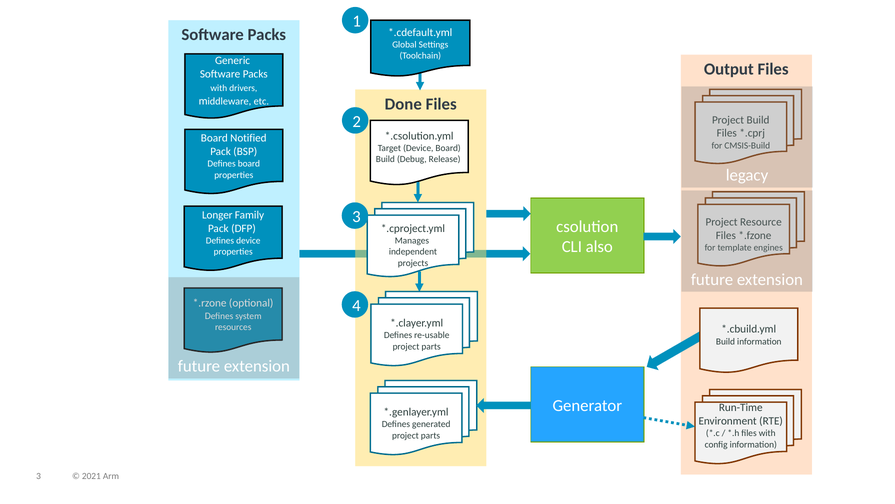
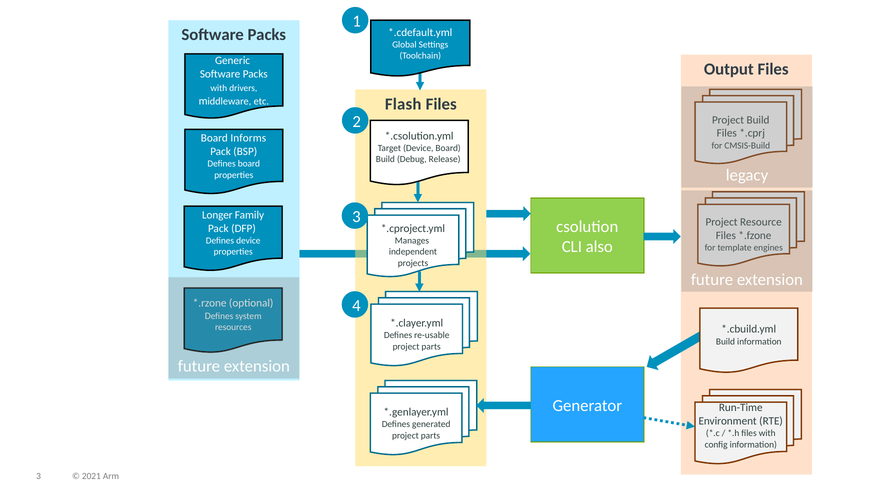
Done: Done -> Flash
Notified: Notified -> Informs
